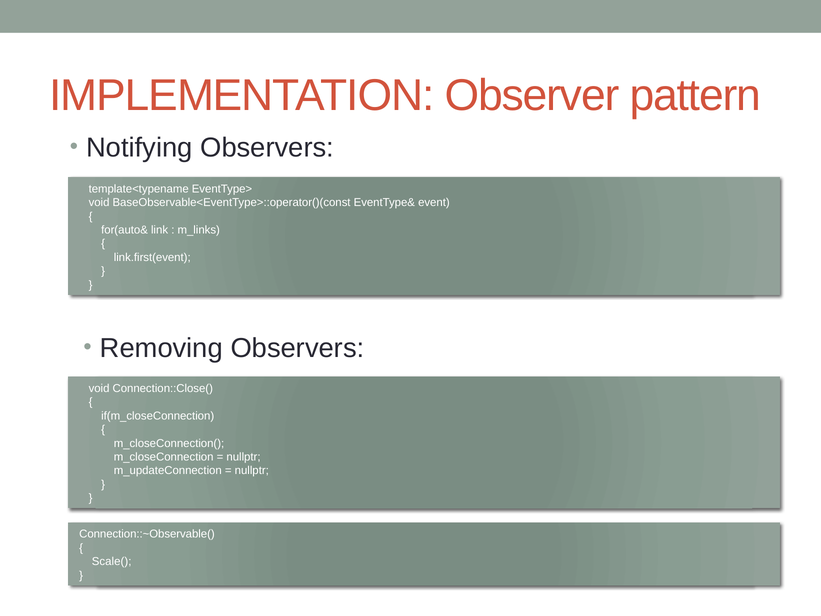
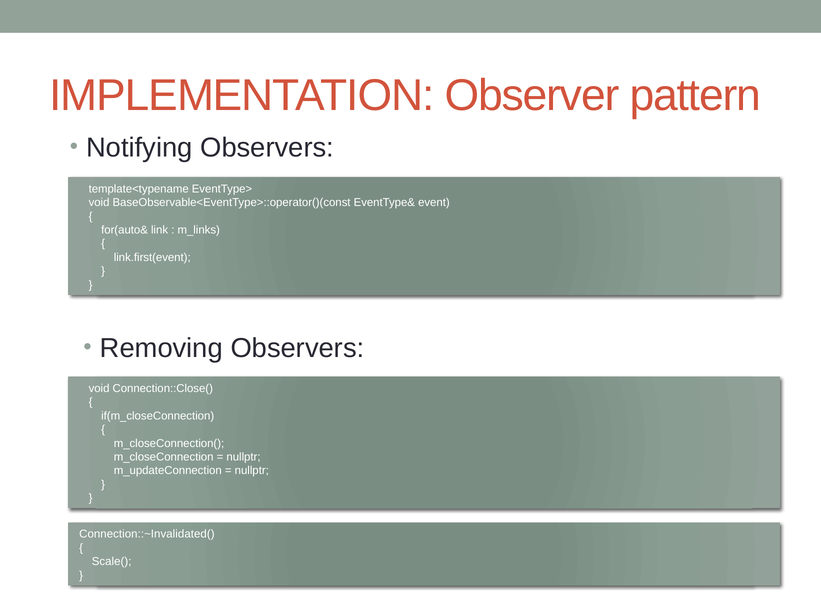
Connection::~Observable(: Connection::~Observable( -> Connection::~Invalidated(
